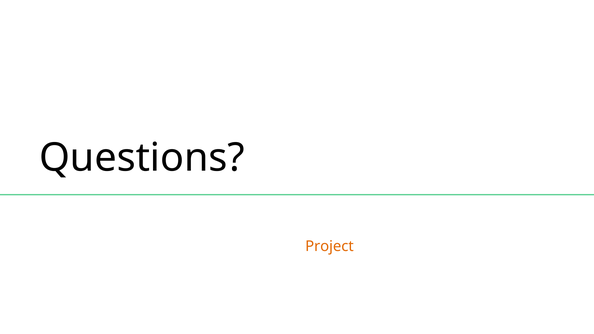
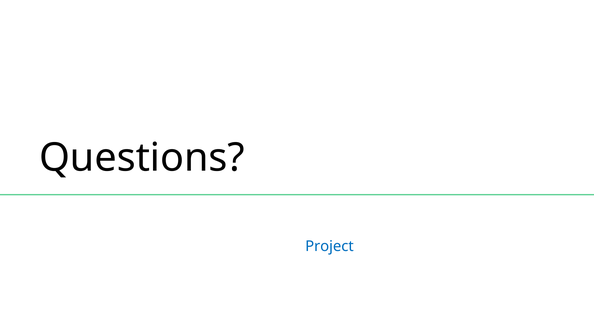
Project colour: orange -> blue
